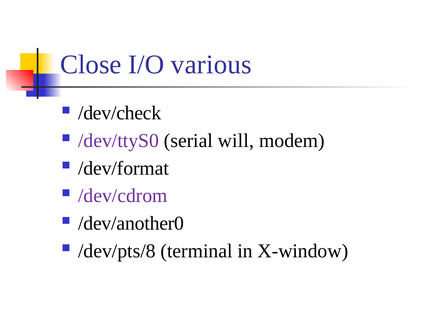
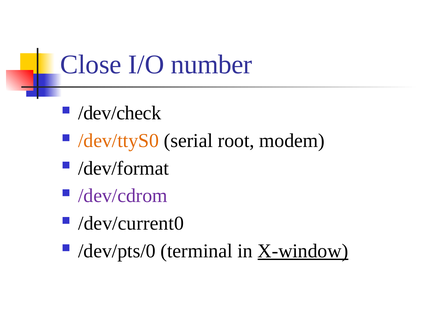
various: various -> number
/dev/ttyS0 colour: purple -> orange
will: will -> root
/dev/another0: /dev/another0 -> /dev/current0
/dev/pts/8: /dev/pts/8 -> /dev/pts/0
X-window underline: none -> present
